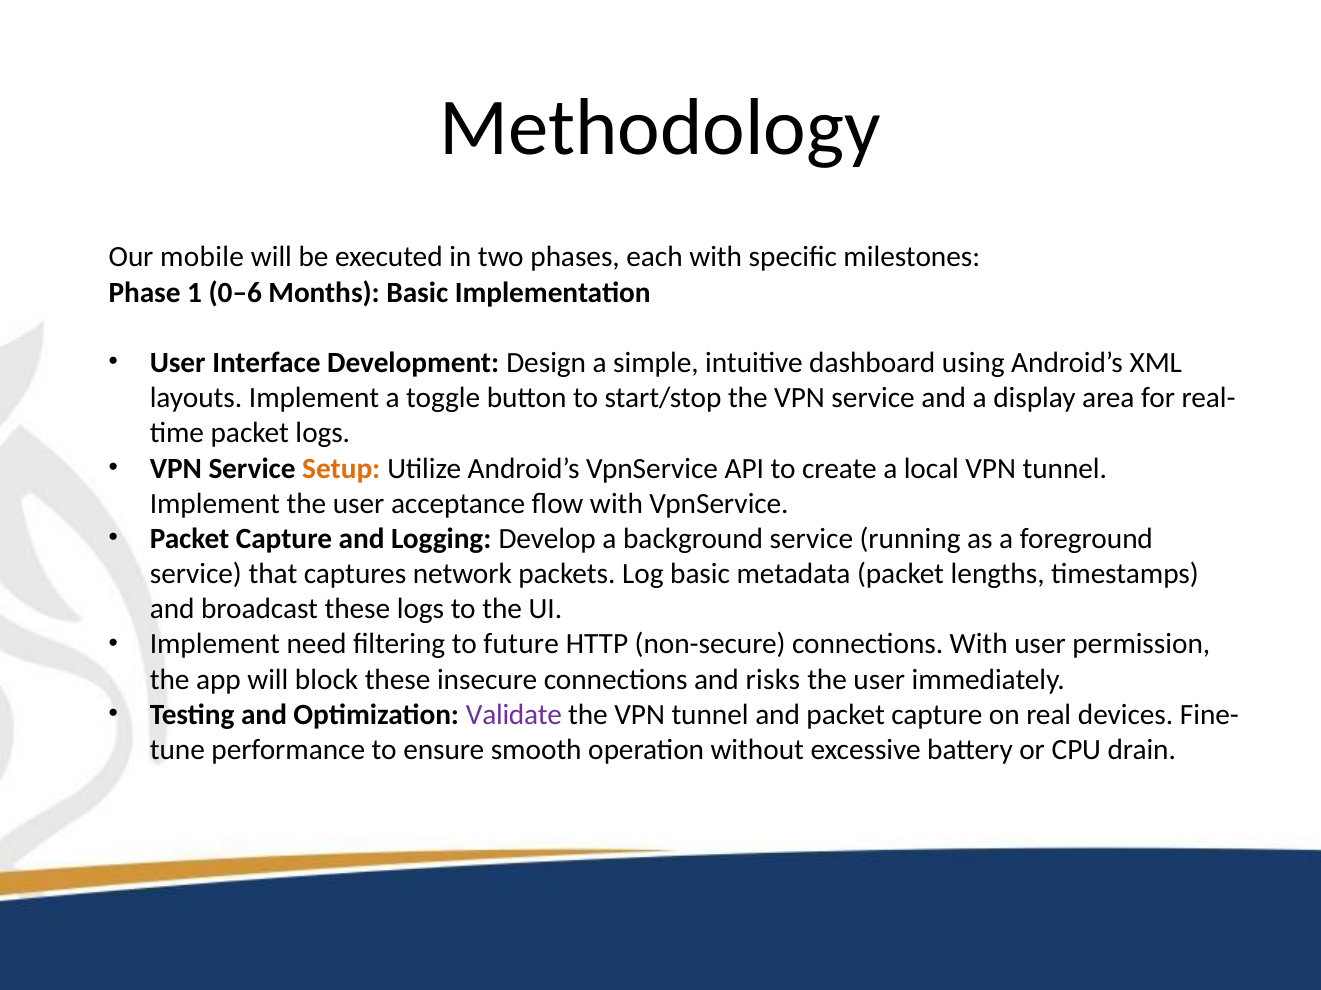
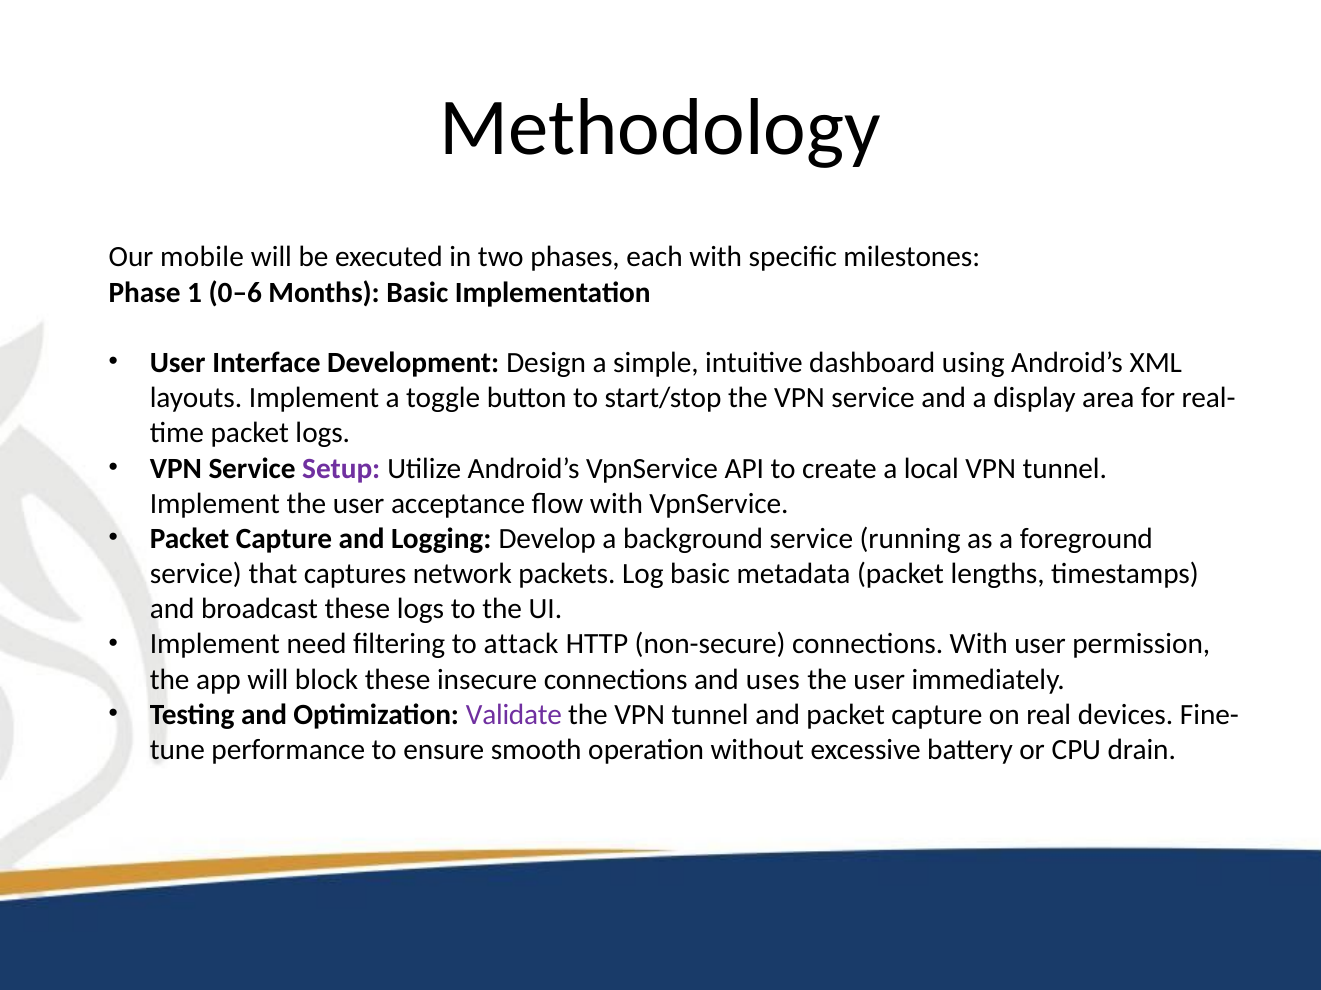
Setup colour: orange -> purple
future: future -> attack
risks: risks -> uses
